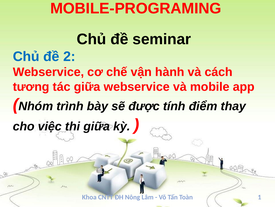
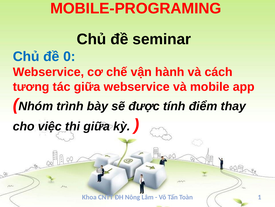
2: 2 -> 0
